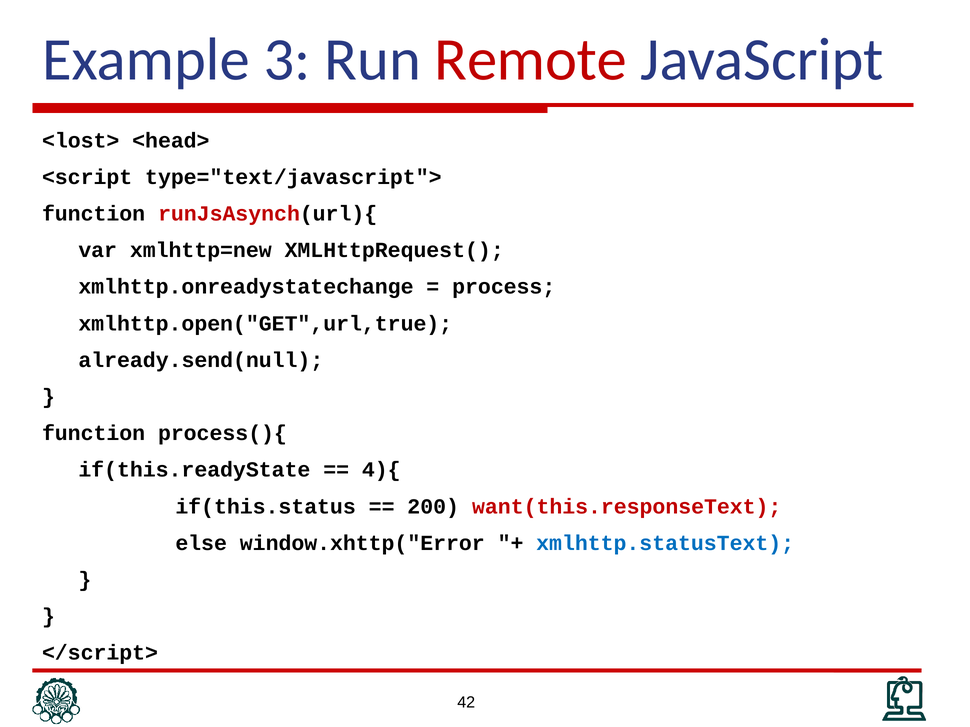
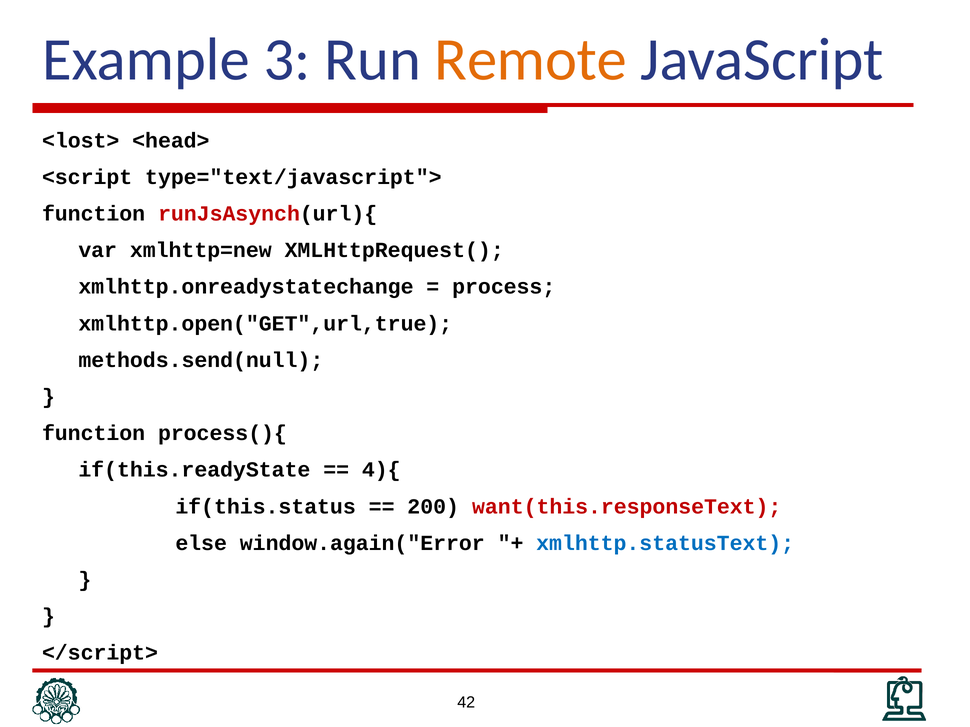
Remote colour: red -> orange
already.send(null: already.send(null -> methods.send(null
window.xhttp("Error: window.xhttp("Error -> window.again("Error
